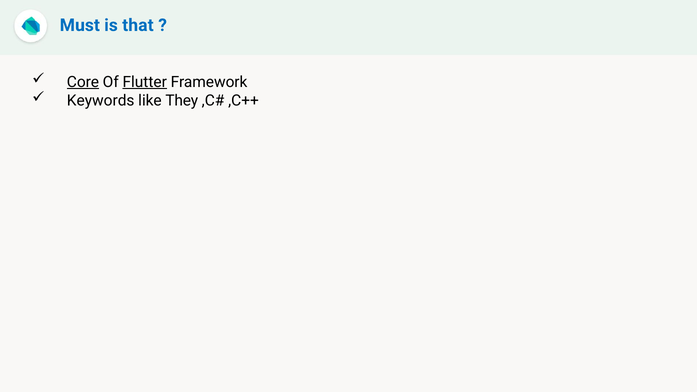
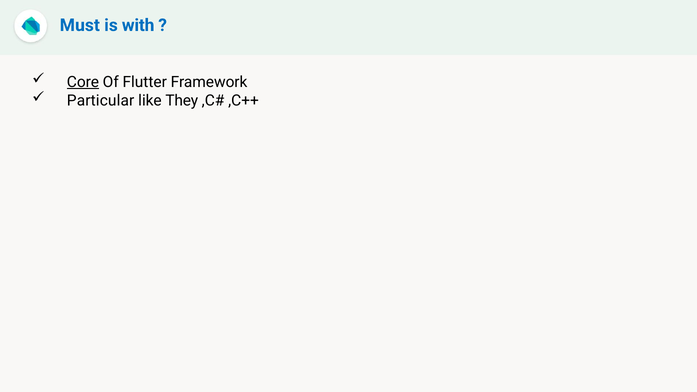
that: that -> with
Flutter underline: present -> none
Keywords: Keywords -> Particular
